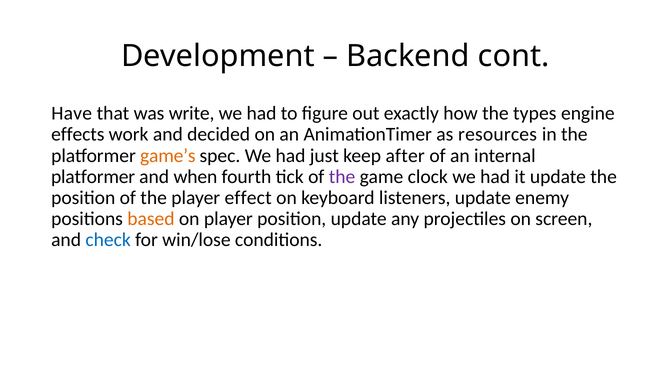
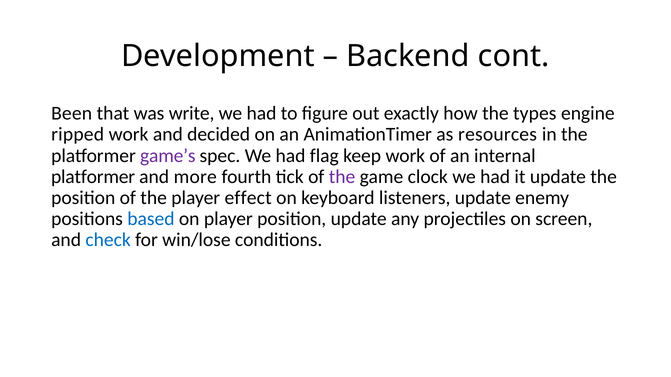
Have: Have -> Been
effects: effects -> ripped
game’s colour: orange -> purple
just: just -> flag
keep after: after -> work
when: when -> more
based colour: orange -> blue
